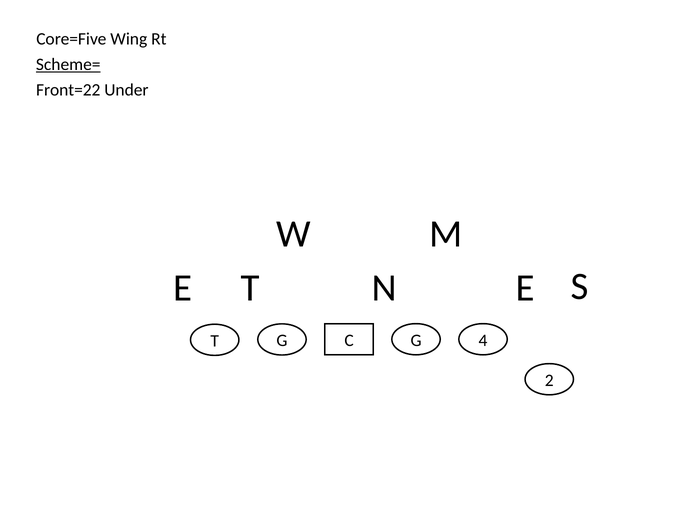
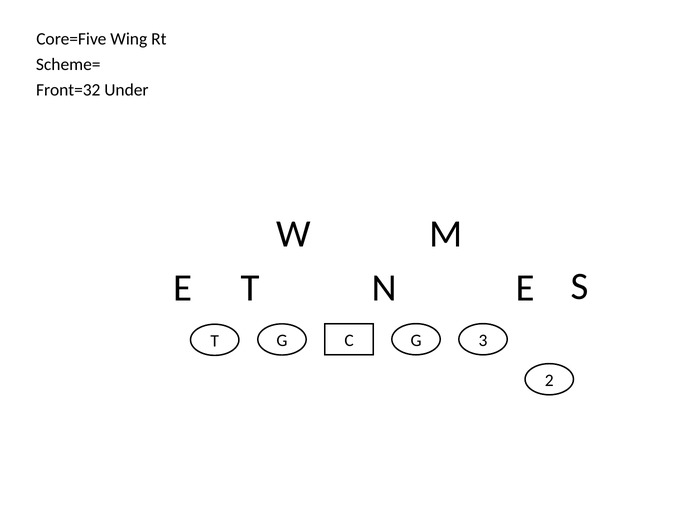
Scheme= underline: present -> none
Front=22: Front=22 -> Front=32
4: 4 -> 3
